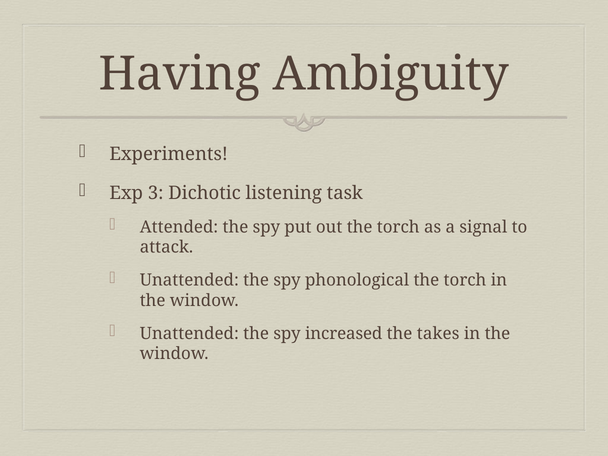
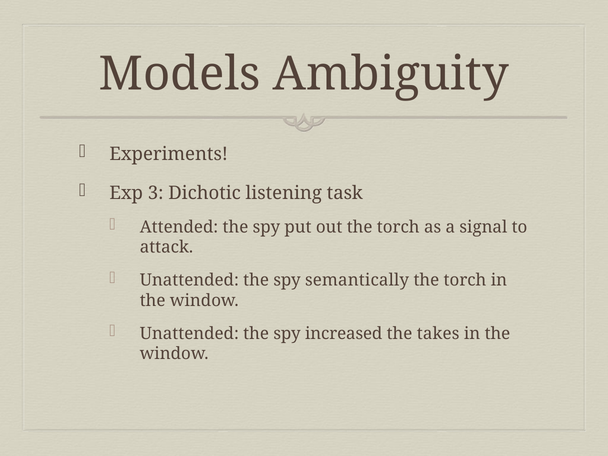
Having: Having -> Models
phonological: phonological -> semantically
